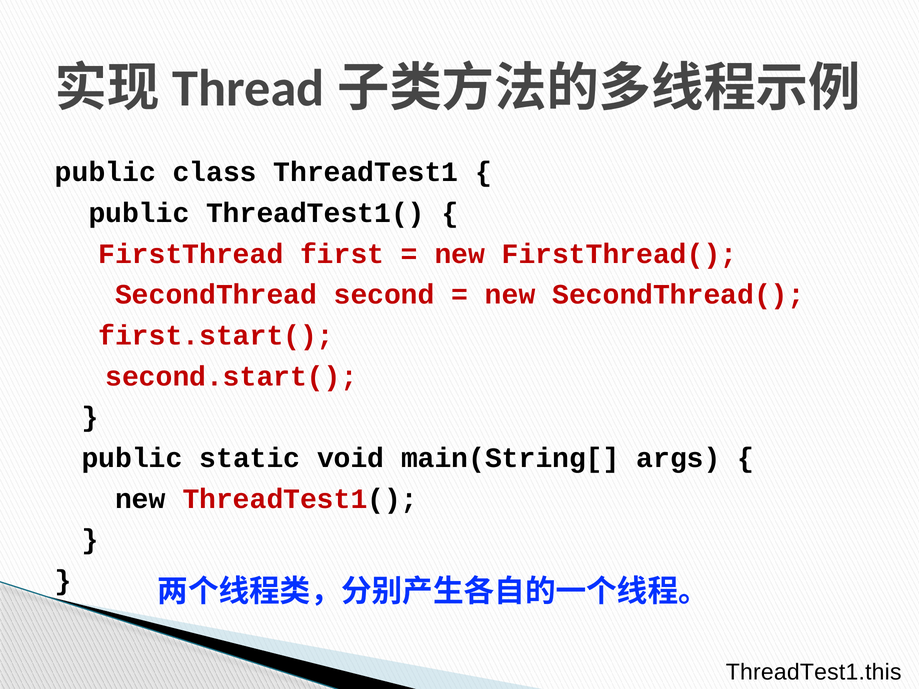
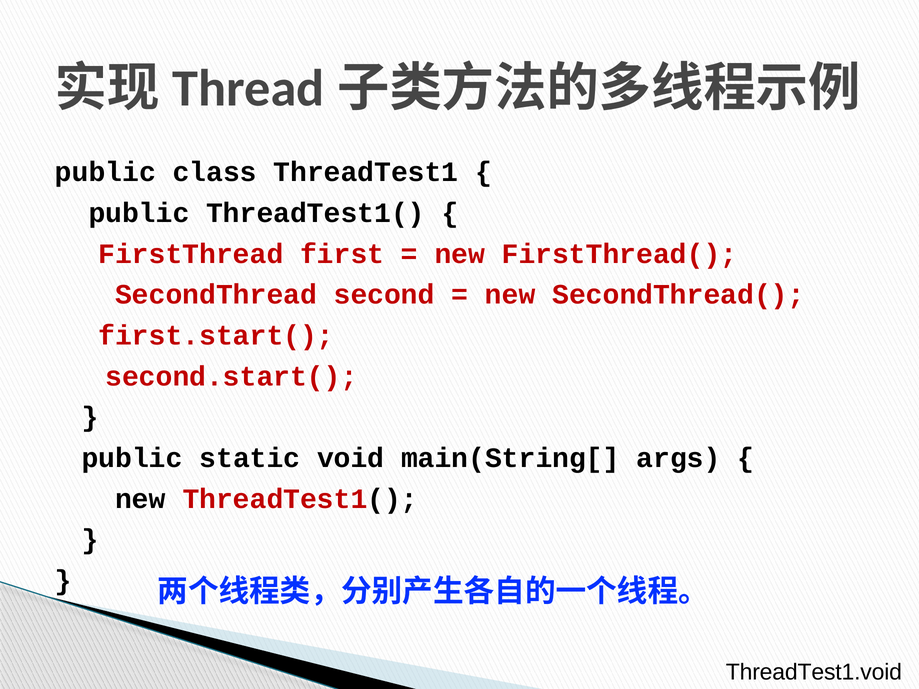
ThreadTest1.this: ThreadTest1.this -> ThreadTest1.void
